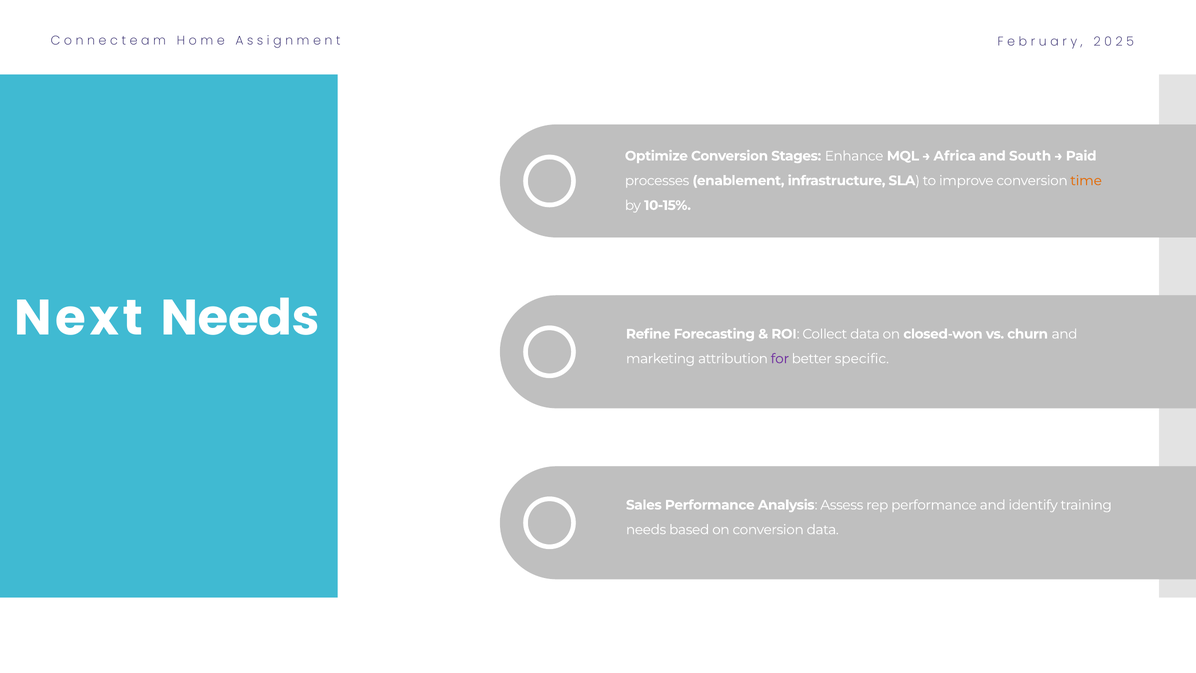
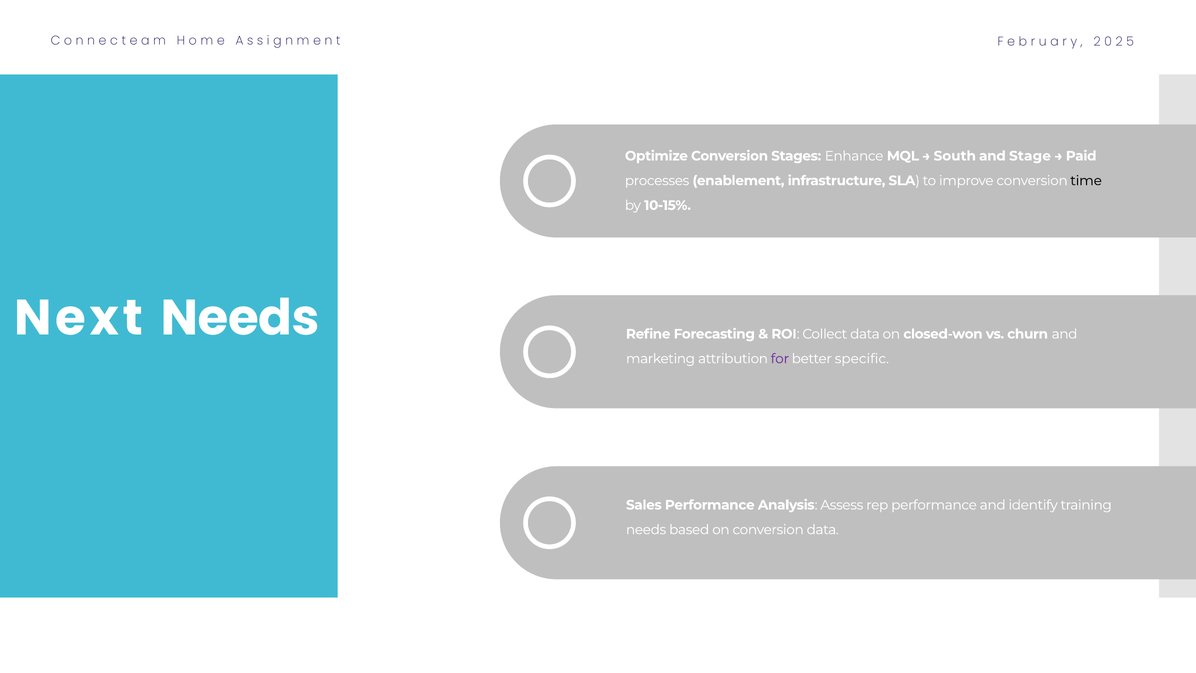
Africa: Africa -> South
South: South -> Stage
time colour: orange -> black
